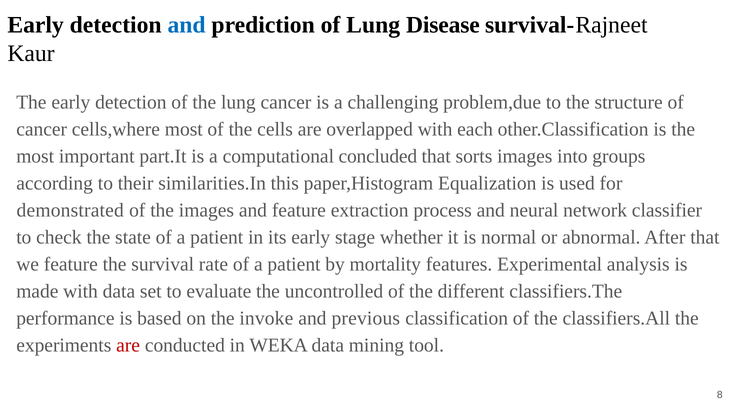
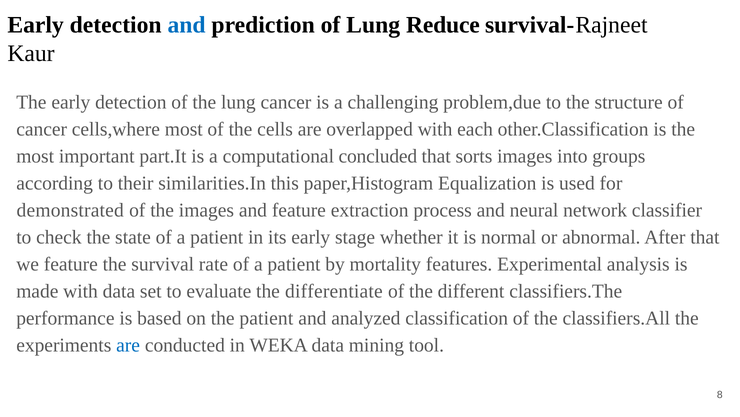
Disease: Disease -> Reduce
uncontrolled: uncontrolled -> differentiate
the invoke: invoke -> patient
previous: previous -> analyzed
are at (128, 345) colour: red -> blue
